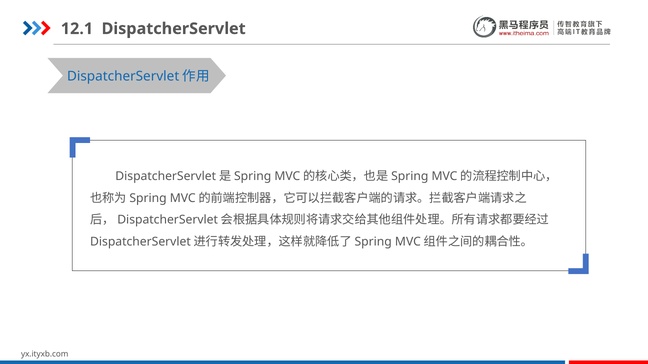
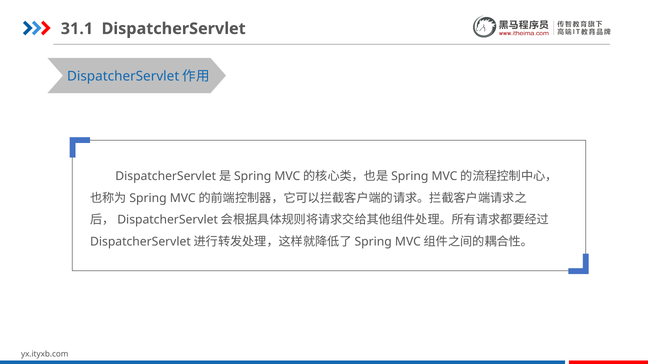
12.1: 12.1 -> 31.1
